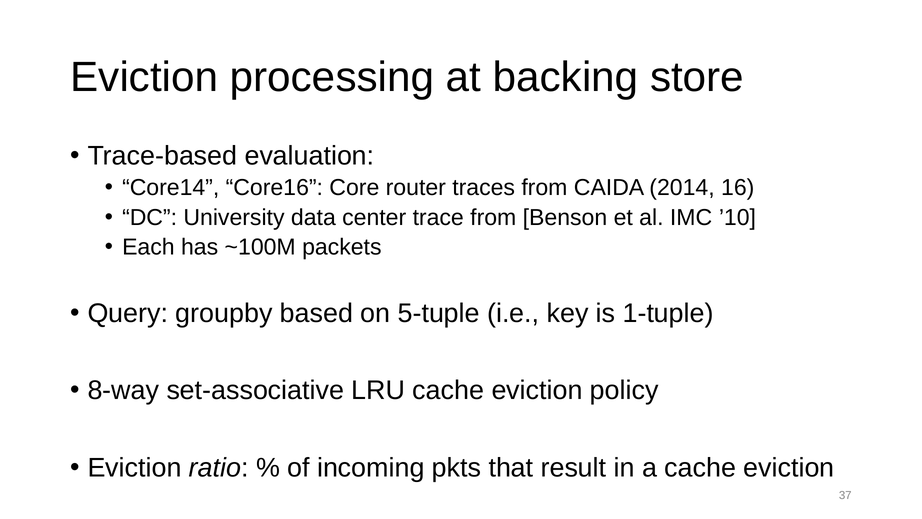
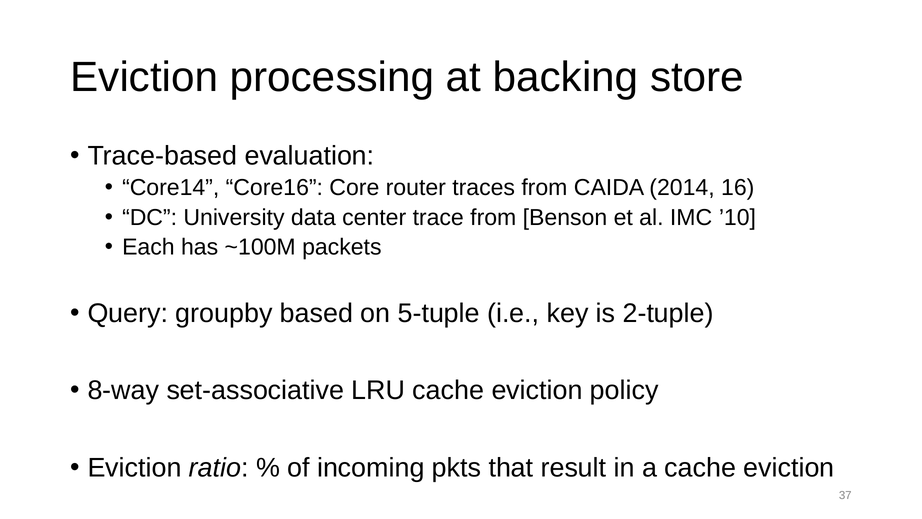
1-tuple: 1-tuple -> 2-tuple
